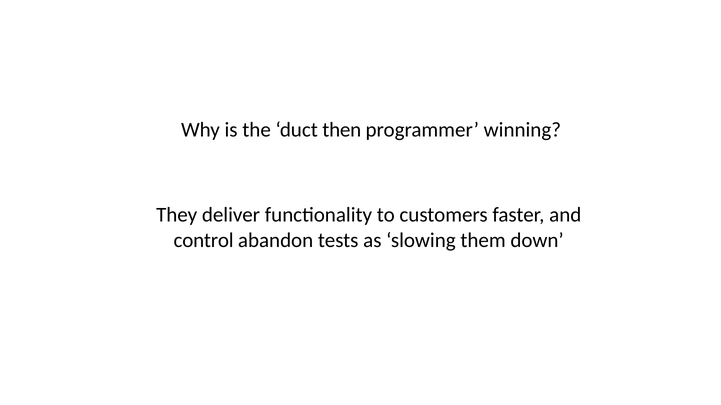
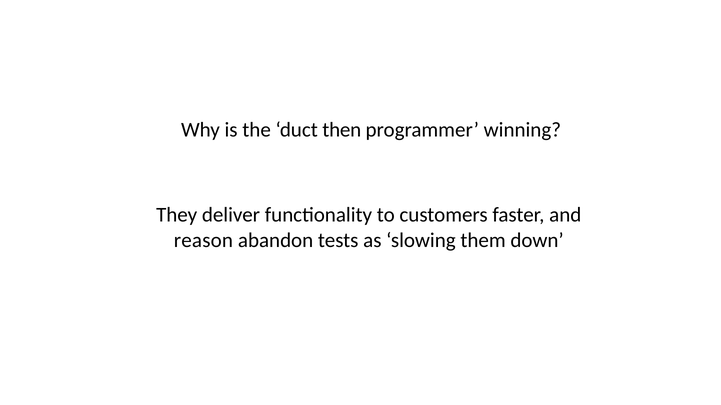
control: control -> reason
